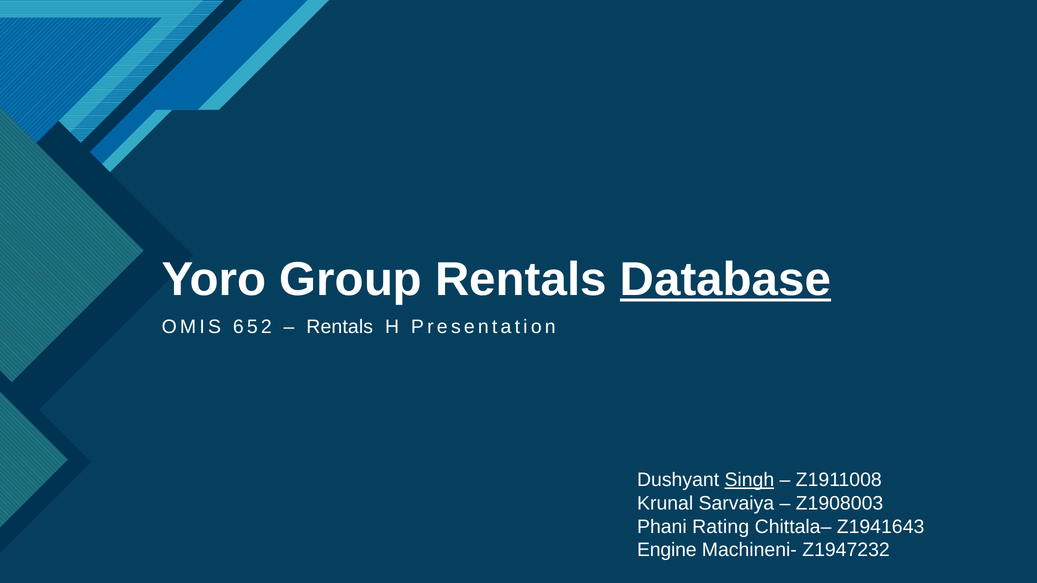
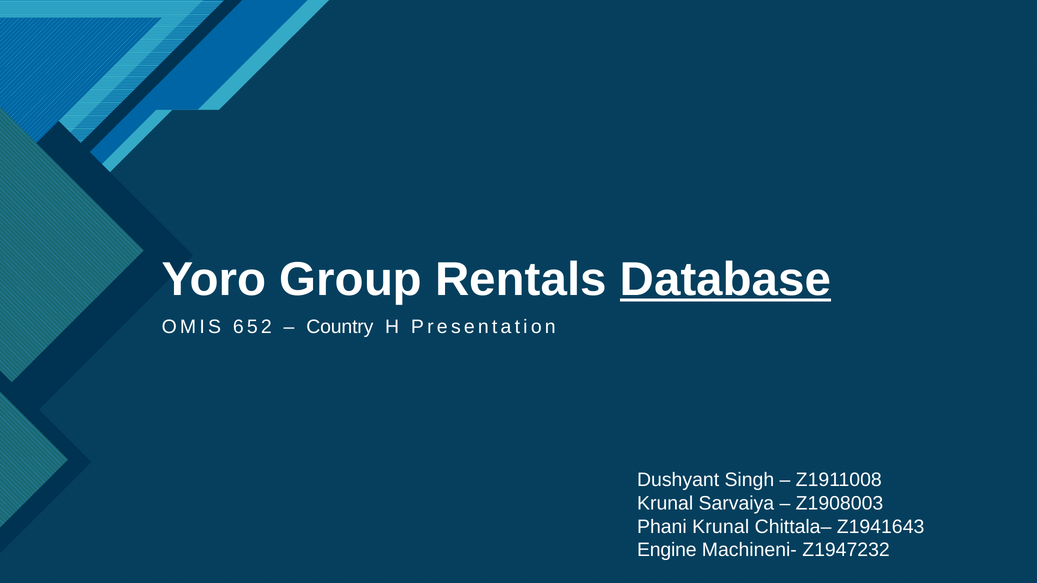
Rentals at (340, 327): Rentals -> Country
Singh underline: present -> none
Phani Rating: Rating -> Krunal
